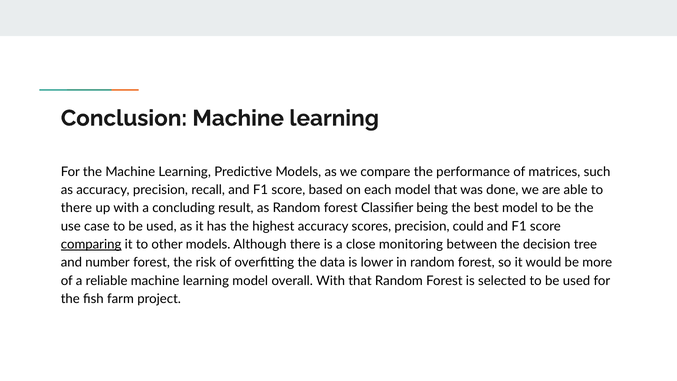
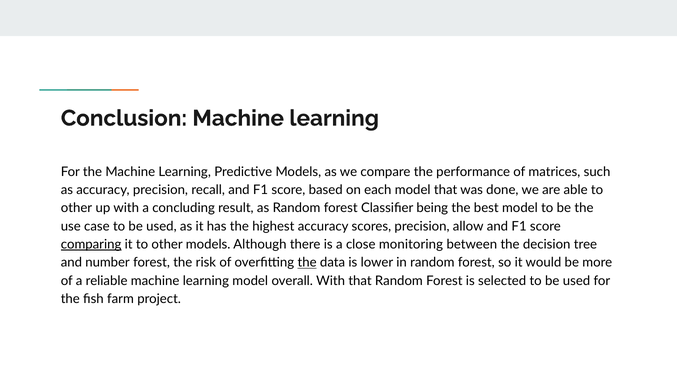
there at (76, 208): there -> other
could: could -> allow
the at (307, 262) underline: none -> present
